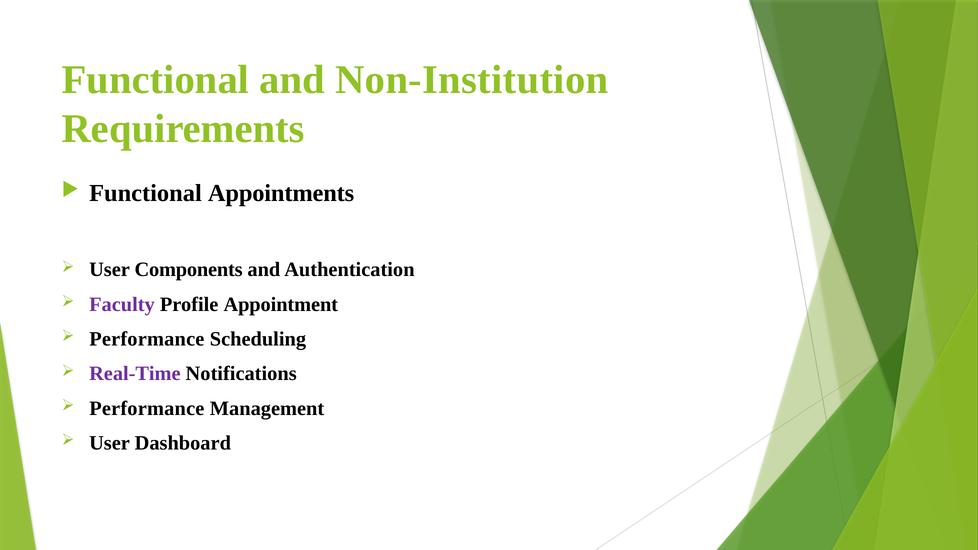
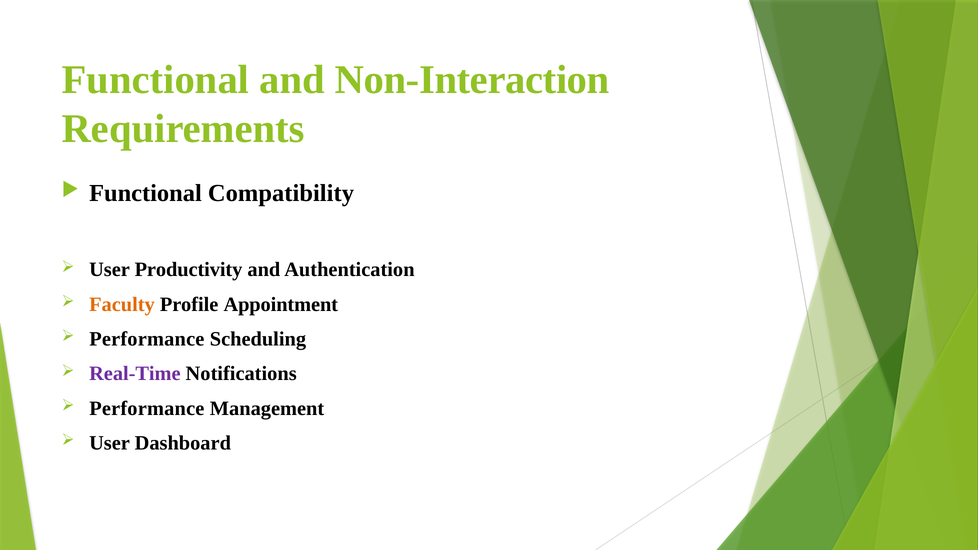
Non-Institution: Non-Institution -> Non-Interaction
Appointments: Appointments -> Compatibility
Components: Components -> Productivity
Faculty colour: purple -> orange
